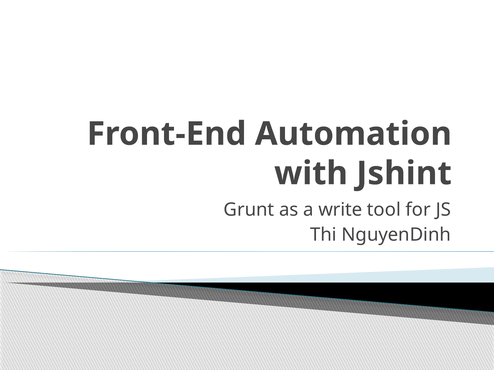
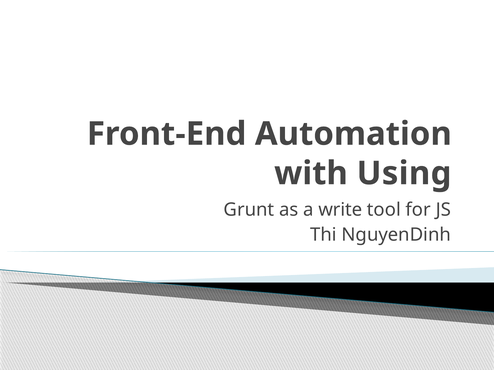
Jshint: Jshint -> Using
